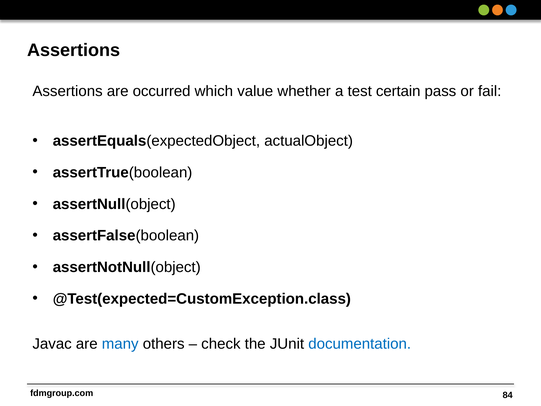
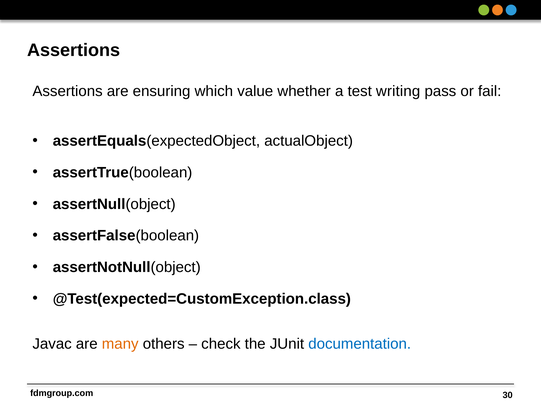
occurred: occurred -> ensuring
certain: certain -> writing
many colour: blue -> orange
84: 84 -> 30
